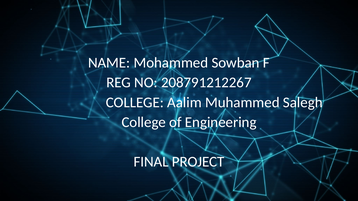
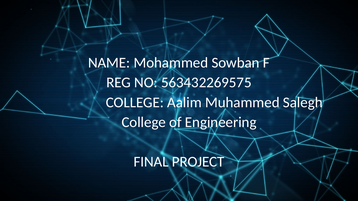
208791212267: 208791212267 -> 563432269575
